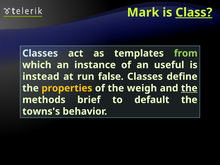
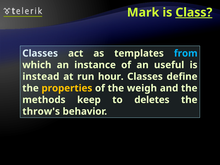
from colour: light green -> light blue
false: false -> hour
the at (189, 88) underline: present -> none
brief: brief -> keep
default: default -> deletes
towns's: towns's -> throw's
